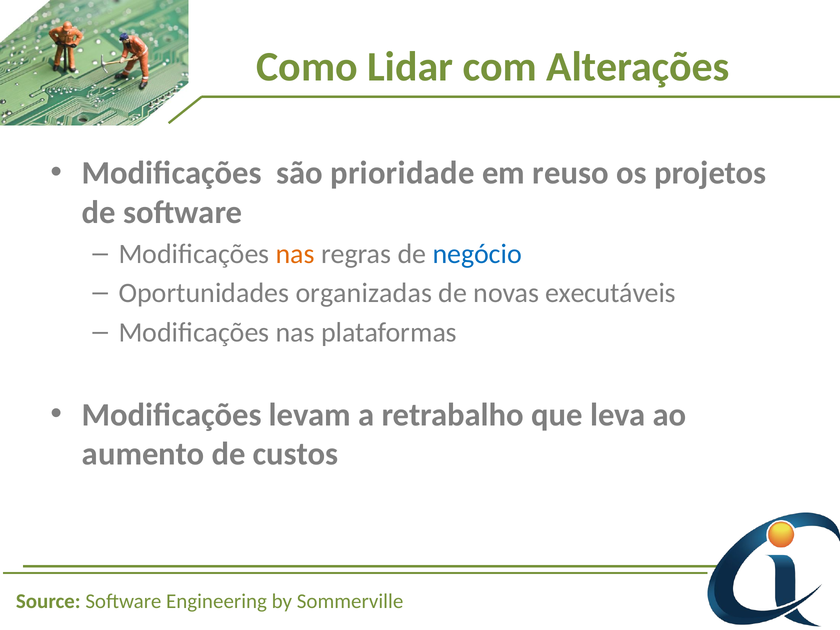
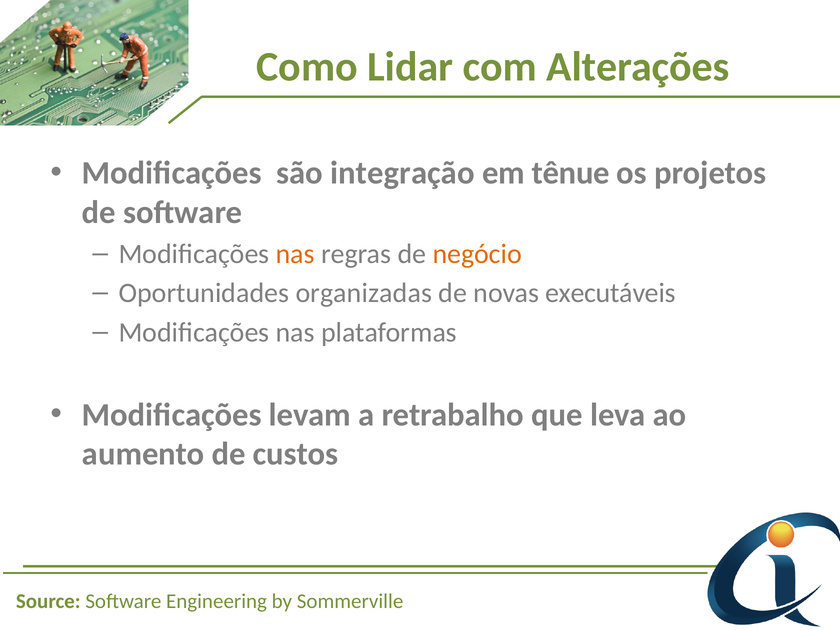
prioridade: prioridade -> integração
reuso: reuso -> tênue
negócio colour: blue -> orange
